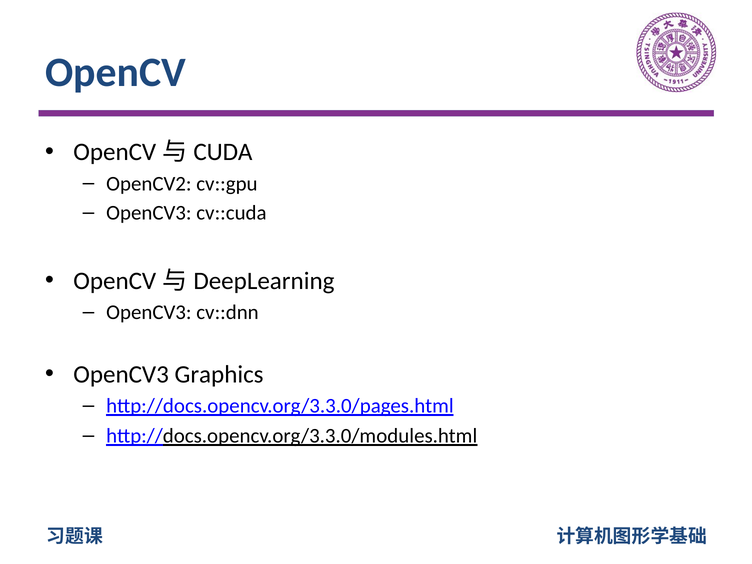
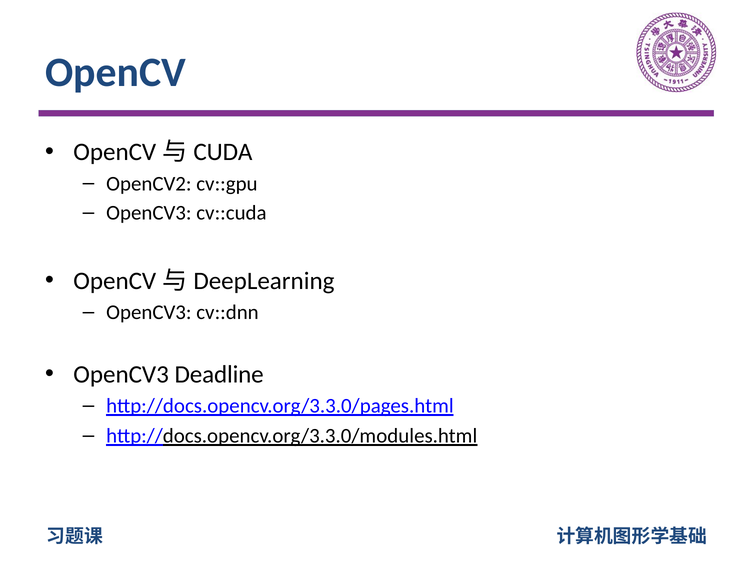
Graphics: Graphics -> Deadline
